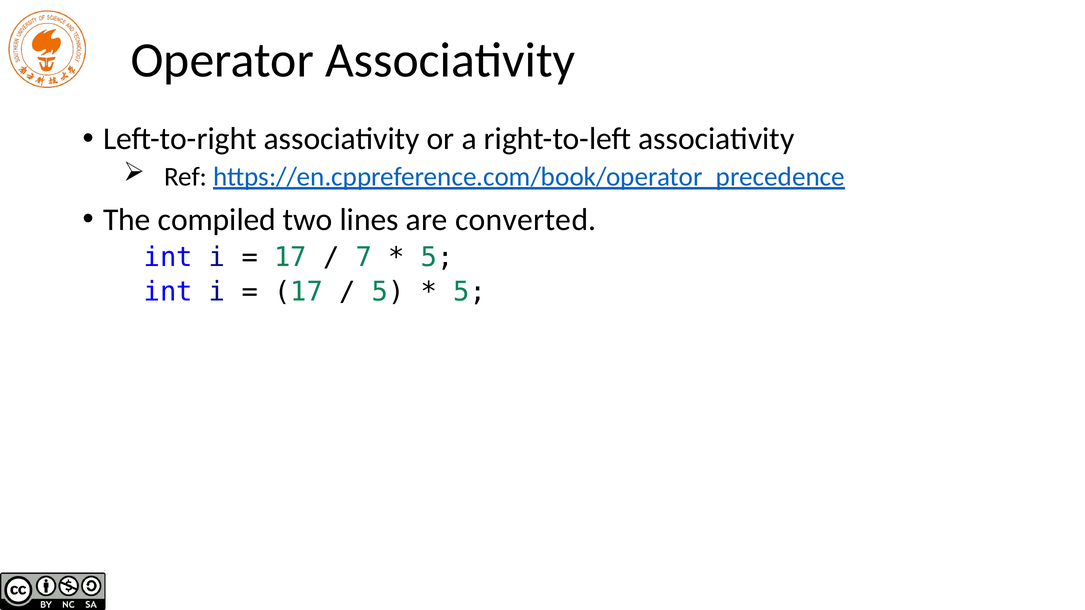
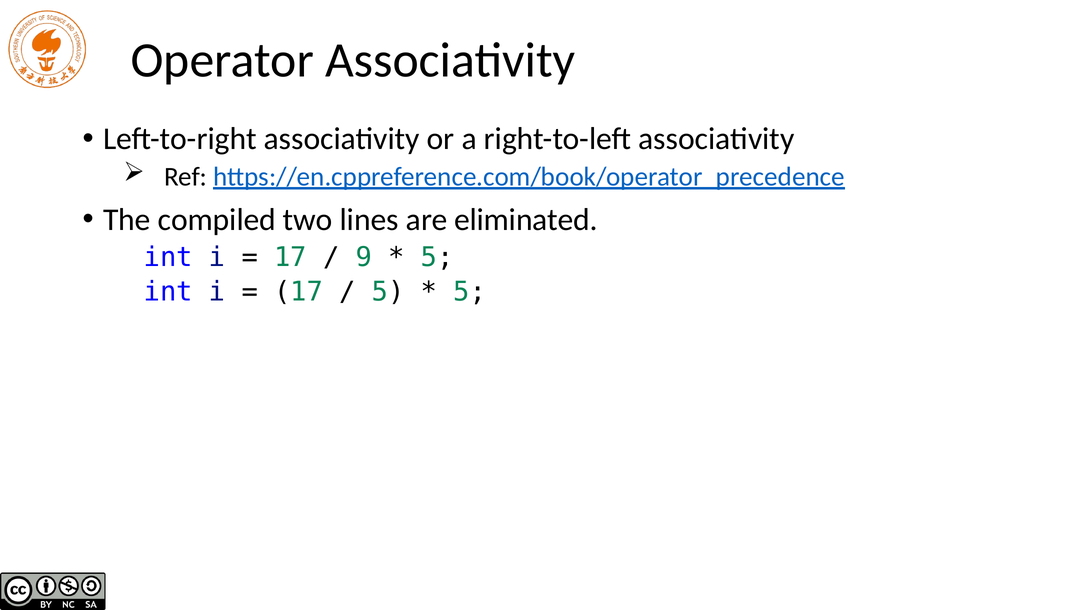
converted: converted -> eliminated
7: 7 -> 9
